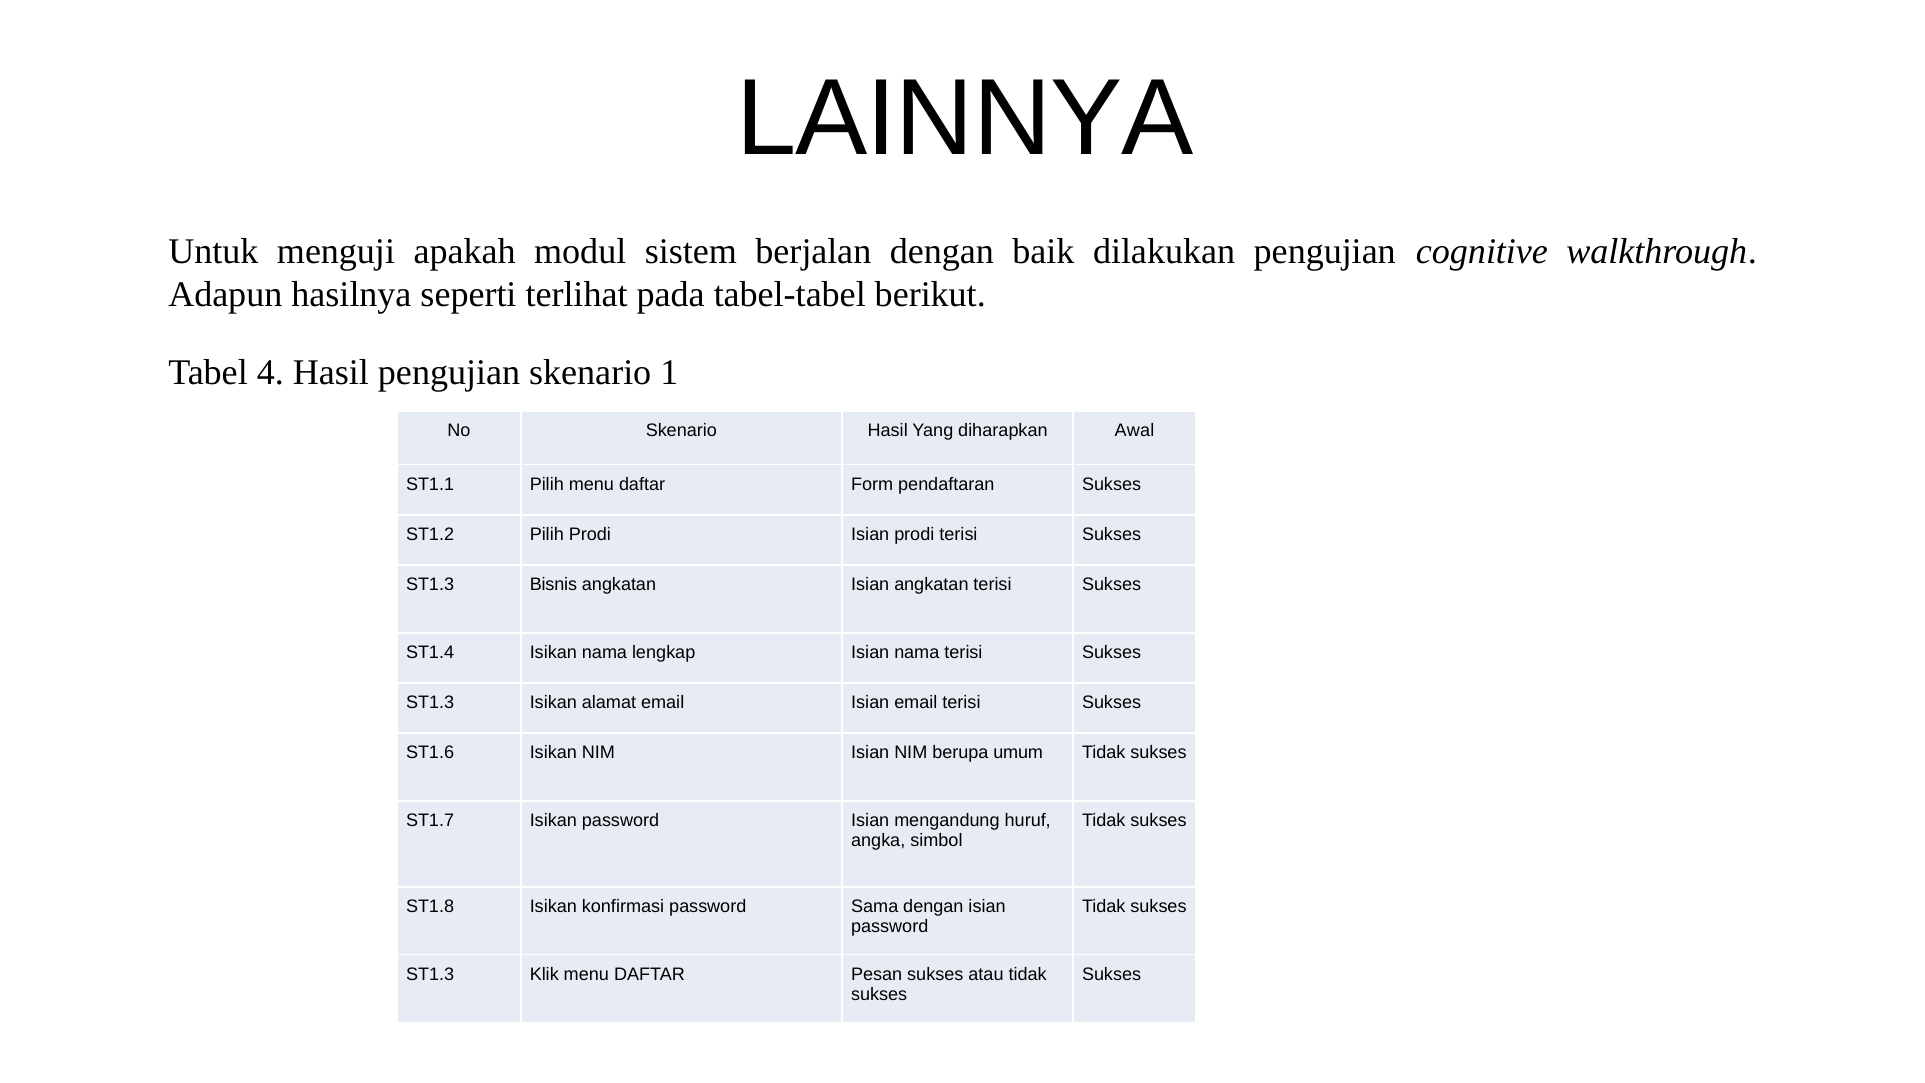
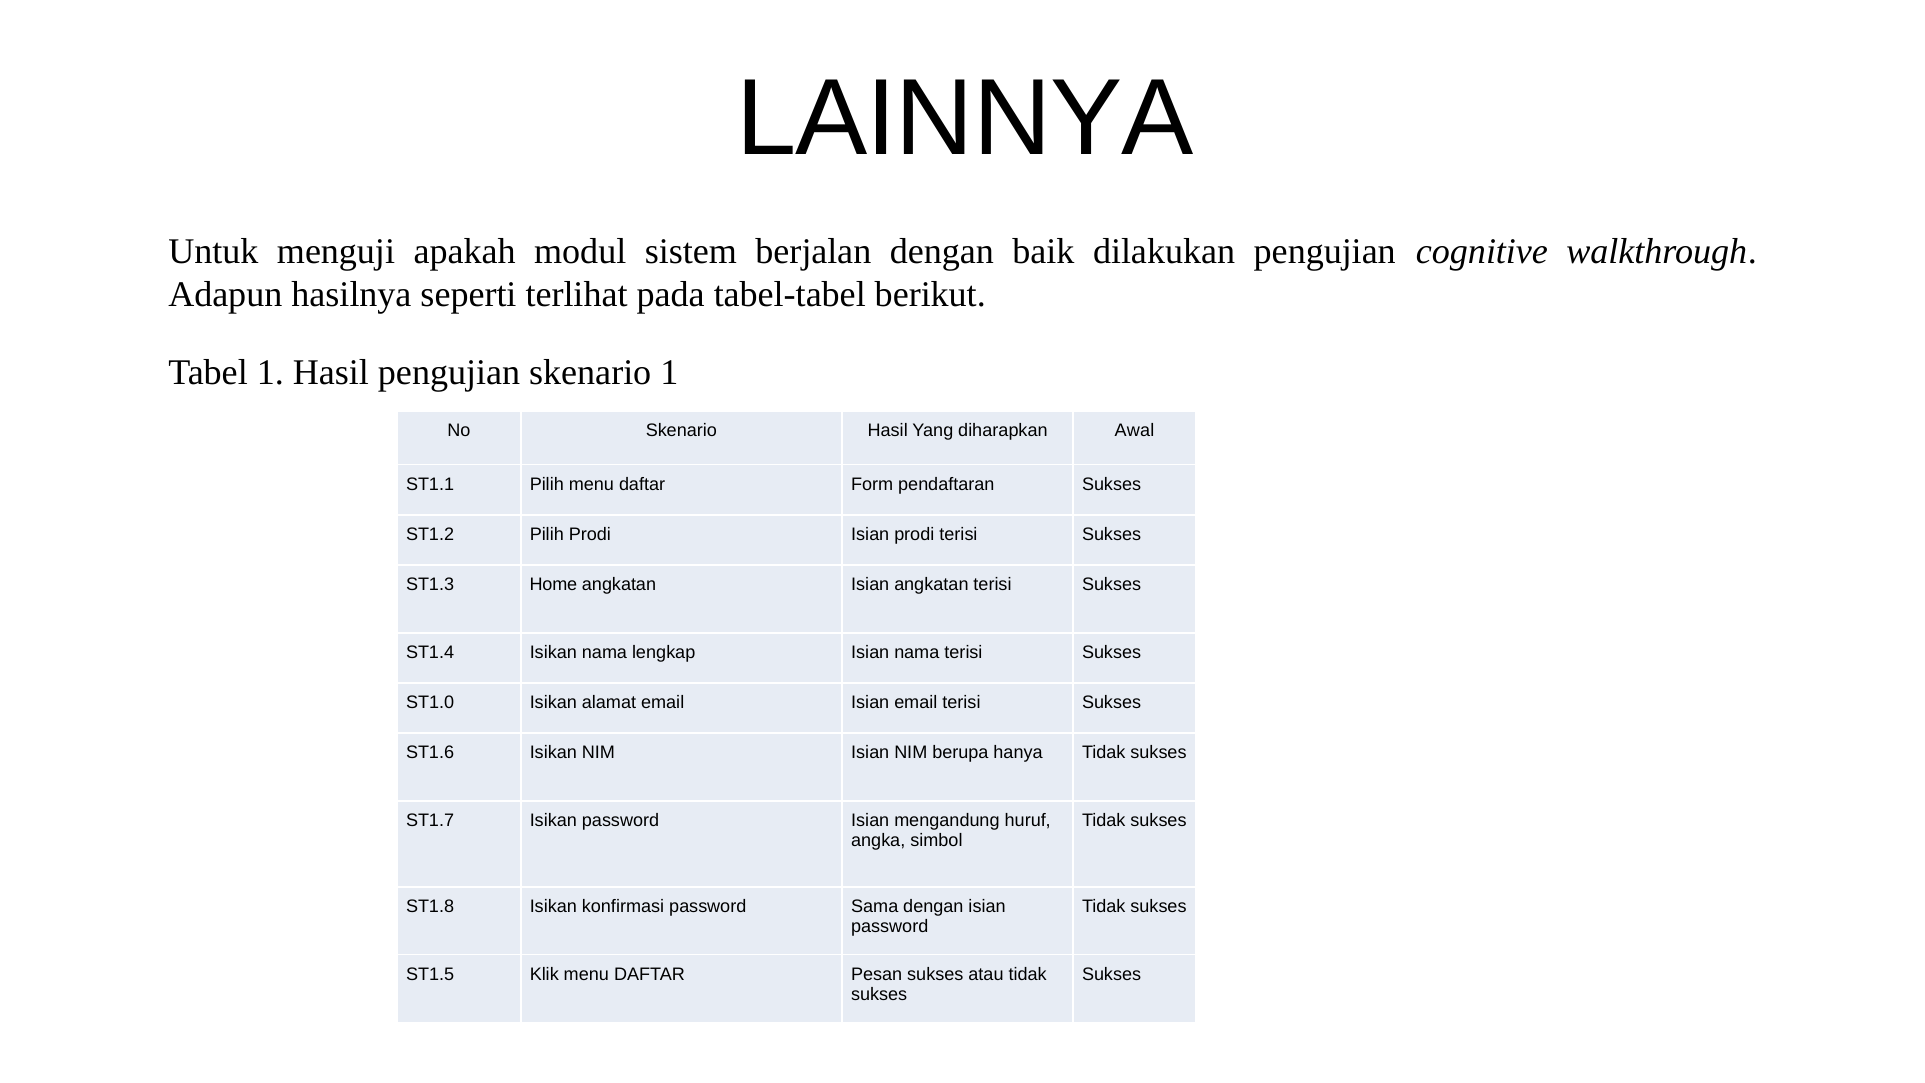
Tabel 4: 4 -> 1
Bisnis: Bisnis -> Home
ST1.3 at (430, 702): ST1.3 -> ST1.0
umum: umum -> hanya
ST1.3 at (430, 974): ST1.3 -> ST1.5
